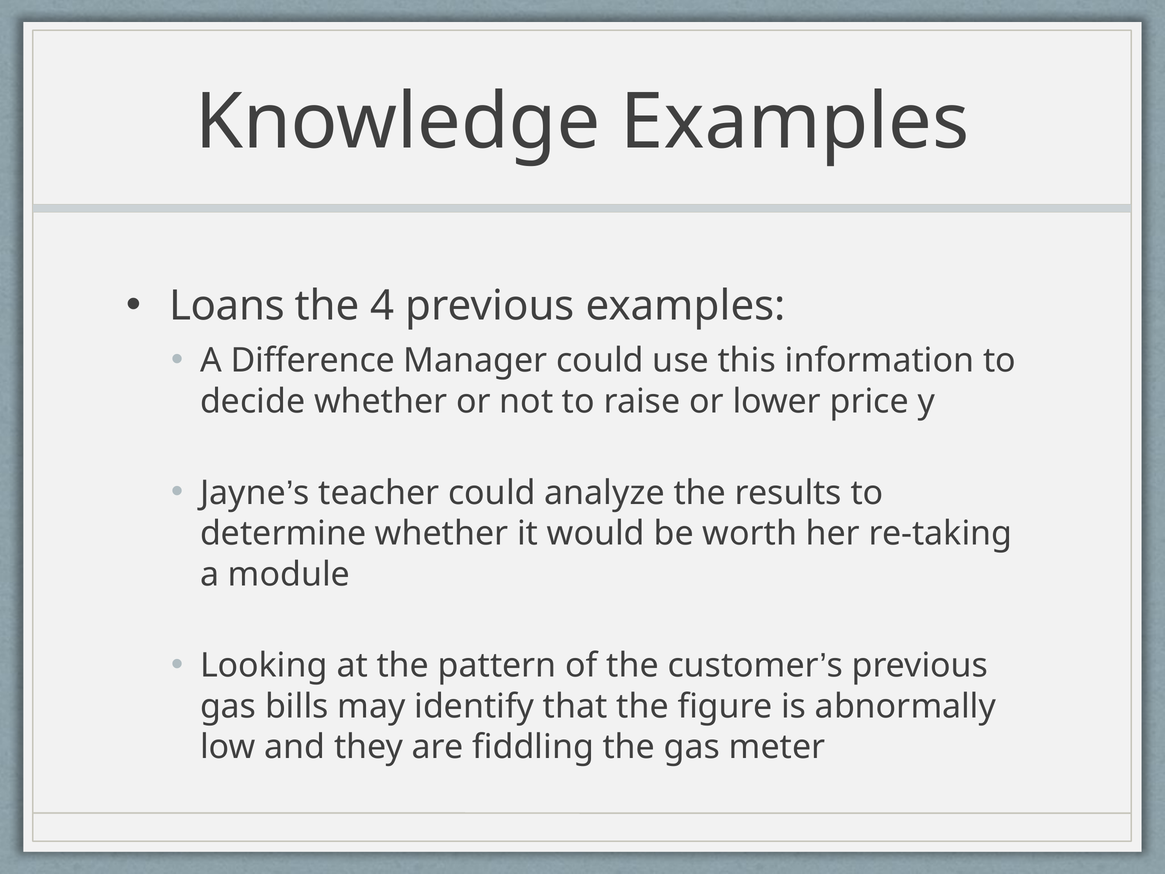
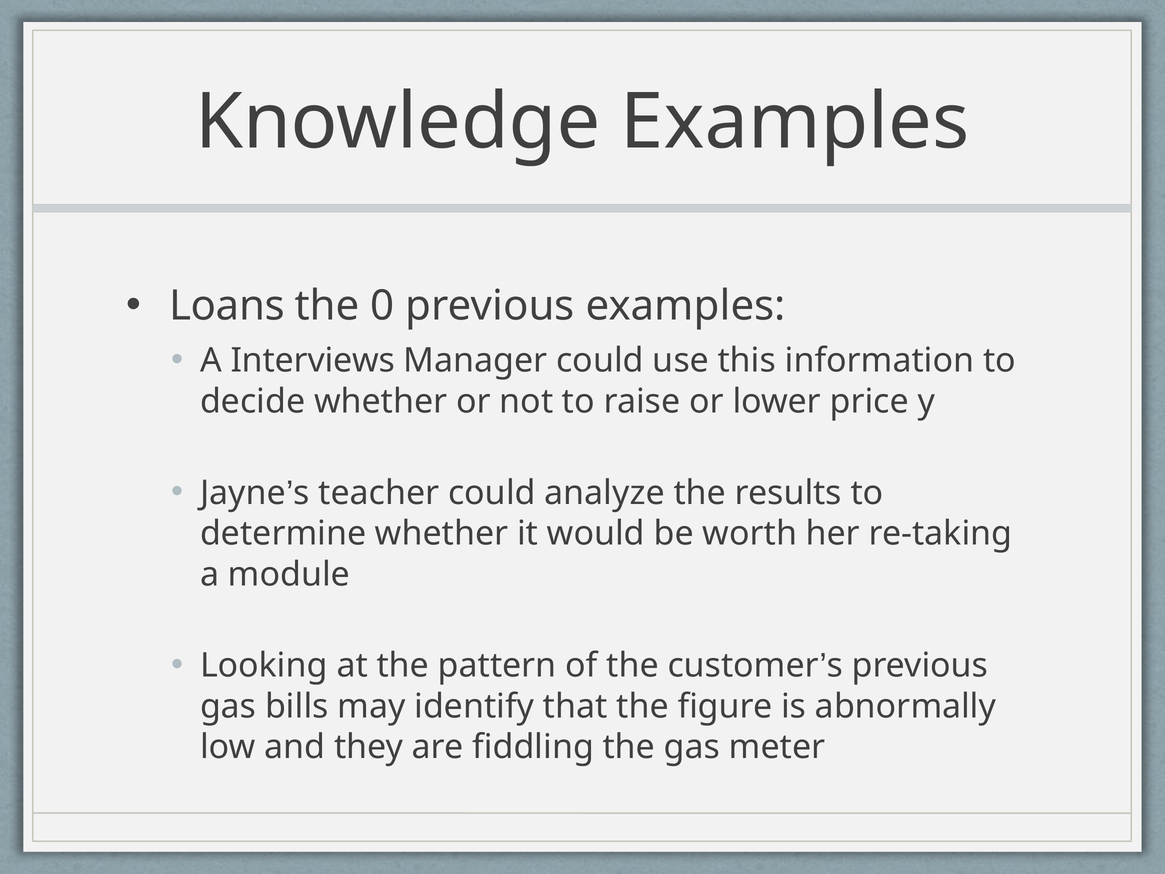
4: 4 -> 0
Difference: Difference -> Interviews
